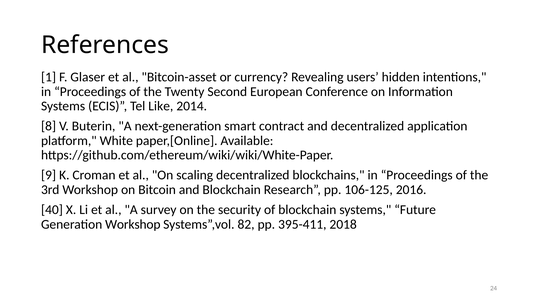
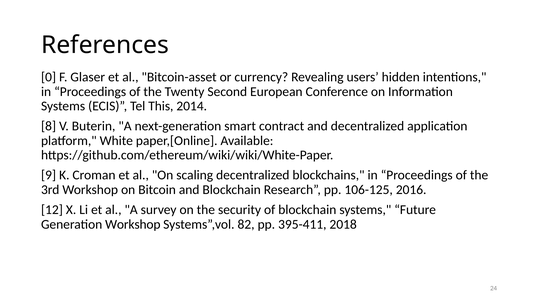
1: 1 -> 0
Like: Like -> This
40: 40 -> 12
